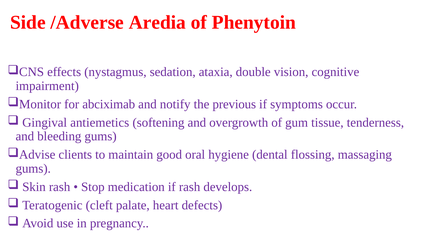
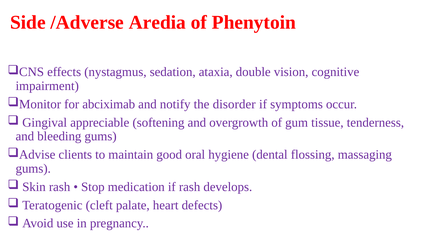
previous: previous -> disorder
antiemetics: antiemetics -> appreciable
